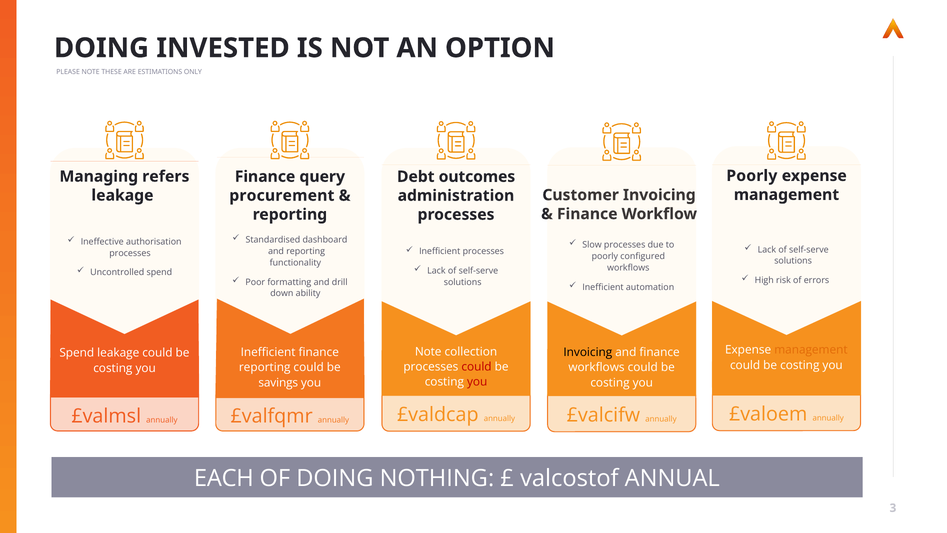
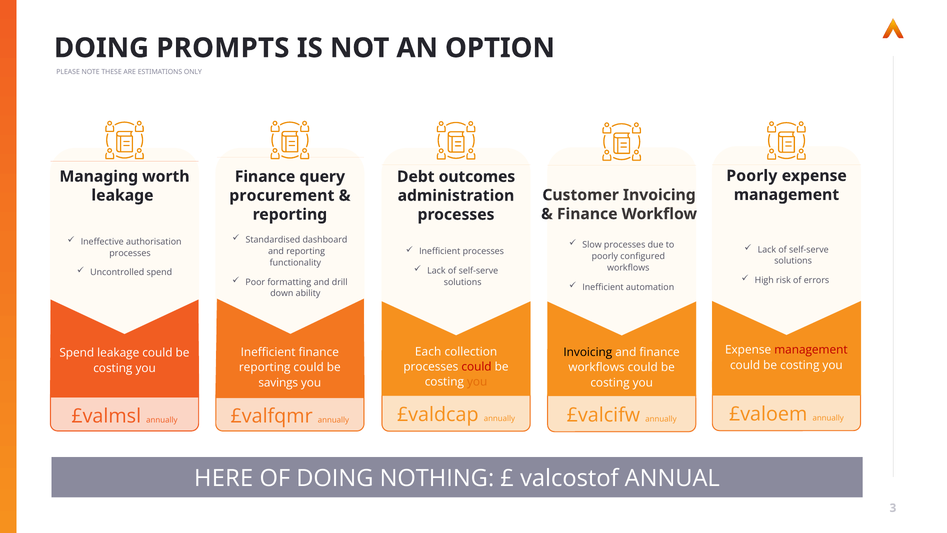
INVESTED: INVESTED -> PROMPTS
refers: refers -> worth
management at (811, 350) colour: orange -> red
Note at (428, 351): Note -> Each
you at (477, 382) colour: red -> orange
EACH: EACH -> HERE
